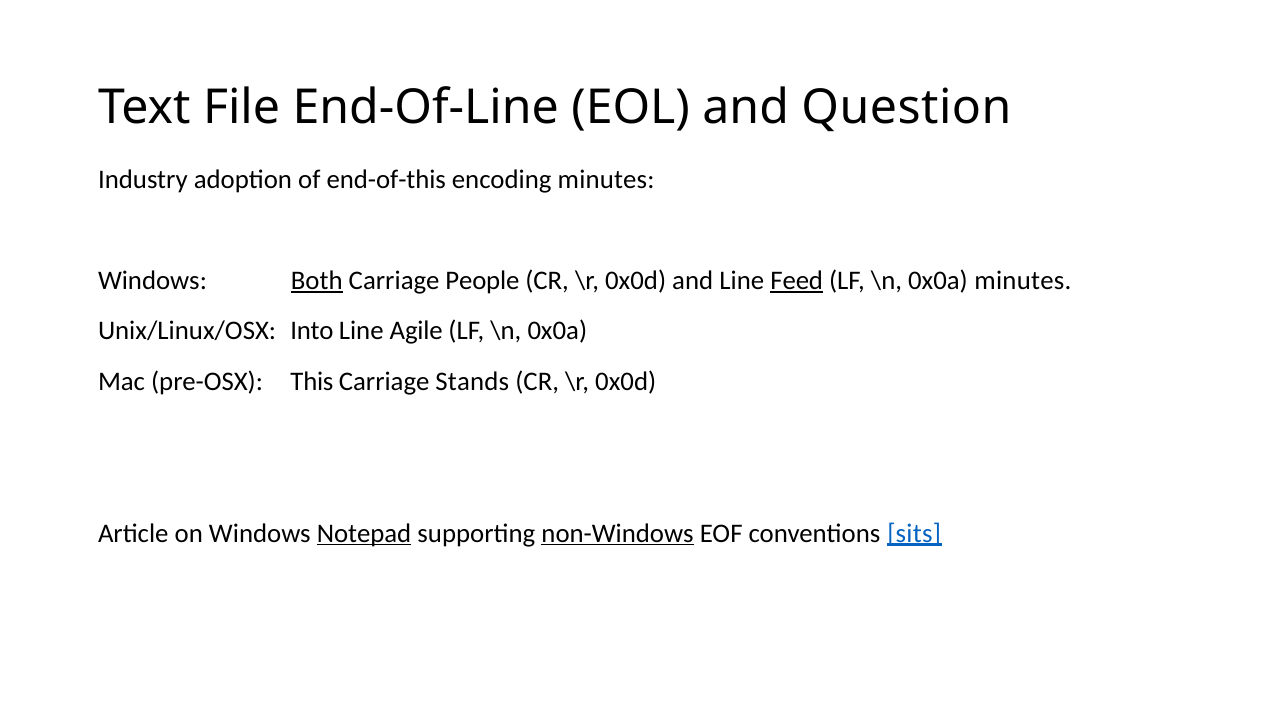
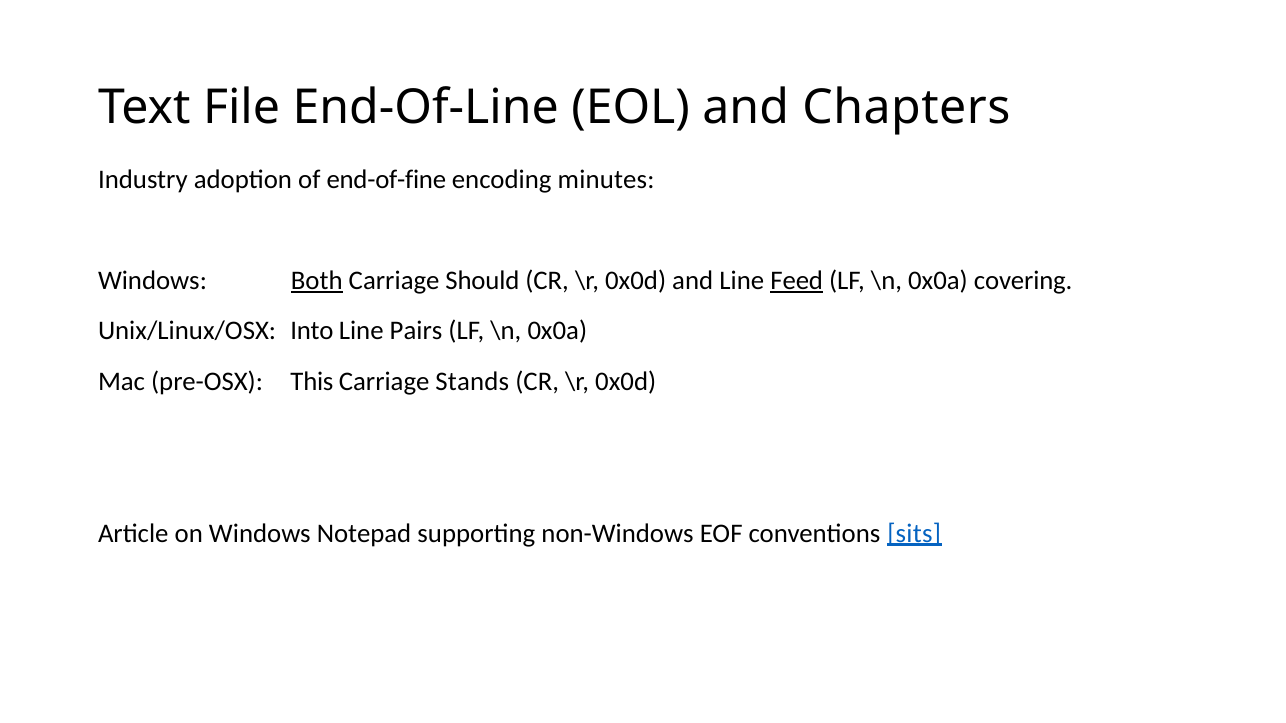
Question: Question -> Chapters
end-of-this: end-of-this -> end-of-fine
People: People -> Should
0x0a minutes: minutes -> covering
Agile: Agile -> Pairs
Notepad underline: present -> none
non-Windows underline: present -> none
